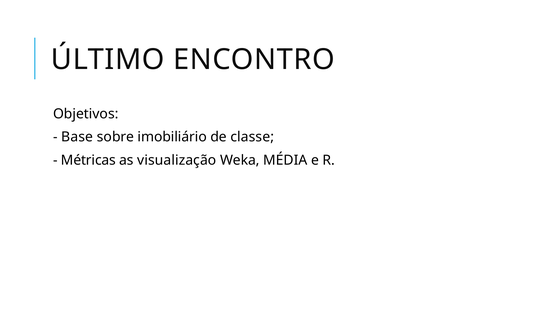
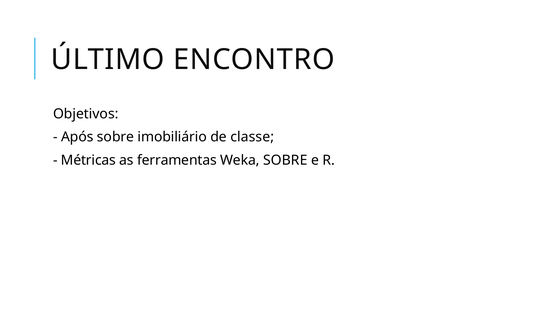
Base: Base -> Após
visualização: visualização -> ferramentas
Weka MÉDIA: MÉDIA -> SOBRE
